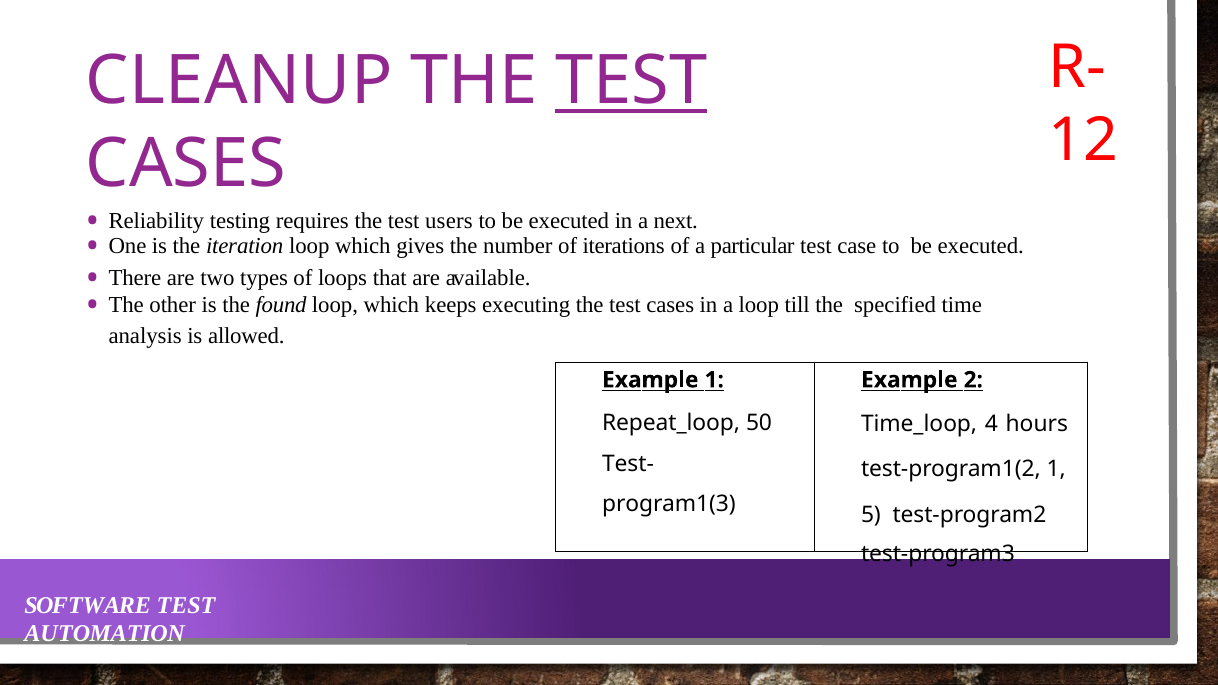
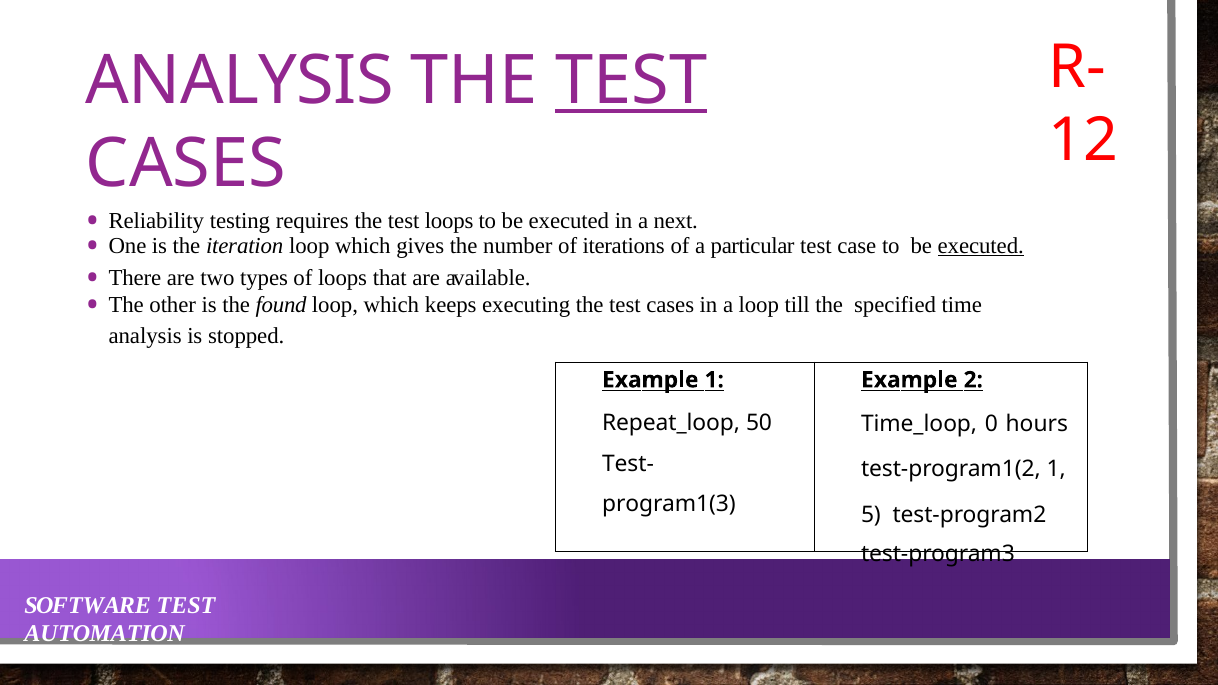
CLEANUP at (239, 81): CLEANUP -> ANALYSIS
test users: users -> loops
executed at (981, 246) underline: none -> present
allowed: allowed -> stopped
4: 4 -> 0
